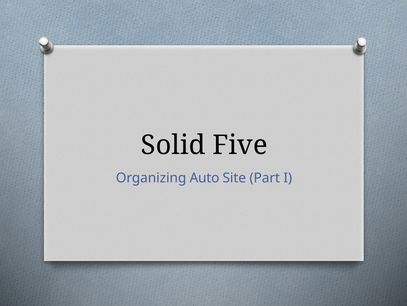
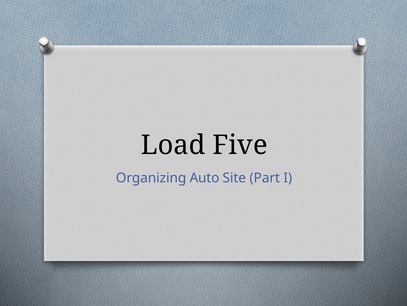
Solid: Solid -> Load
